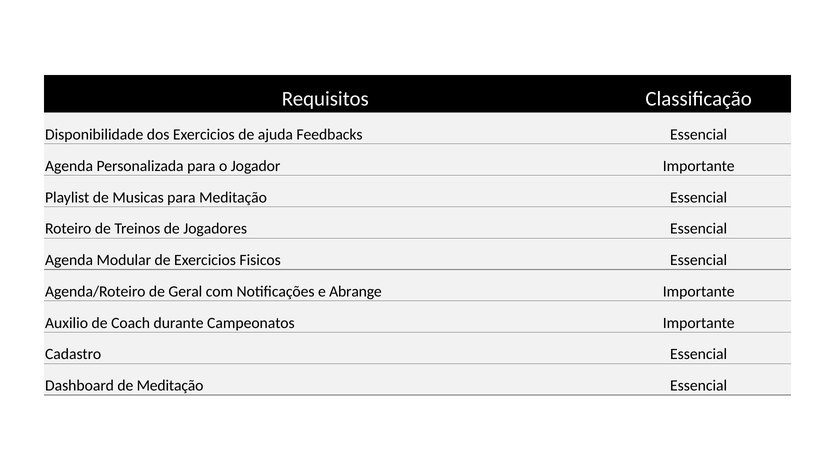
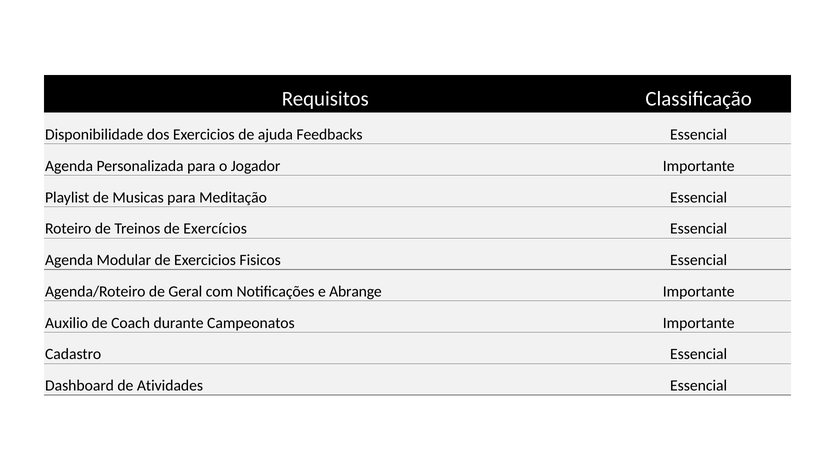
Jogadores: Jogadores -> Exercícios
de Meditação: Meditação -> Atividades
